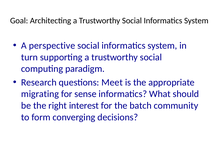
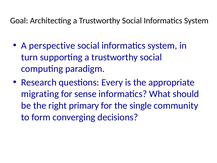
Meet: Meet -> Every
interest: interest -> primary
batch: batch -> single
